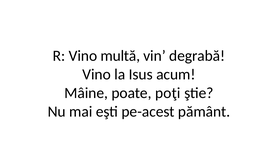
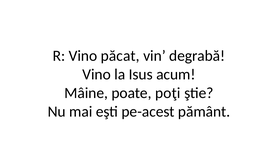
multă: multă -> păcat
